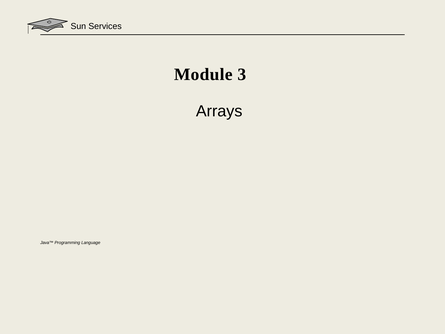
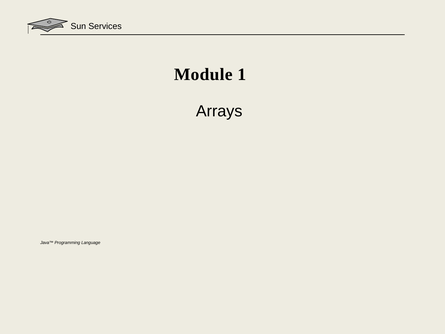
3: 3 -> 1
